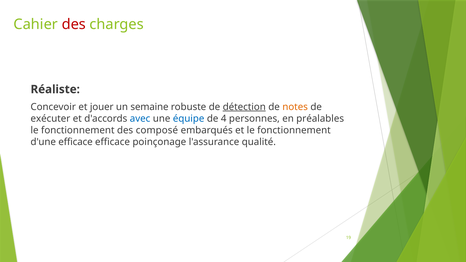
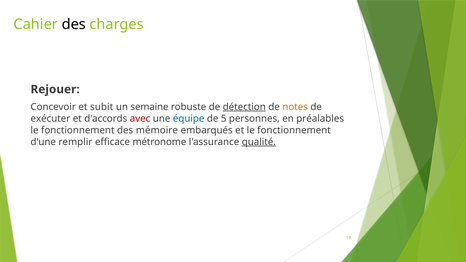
des at (74, 24) colour: red -> black
Réaliste: Réaliste -> Rejouer
jouer: jouer -> subit
avec colour: blue -> red
4: 4 -> 5
composé: composé -> mémoire
d'une efficace: efficace -> remplir
poinçonage: poinçonage -> métronome
qualité underline: none -> present
